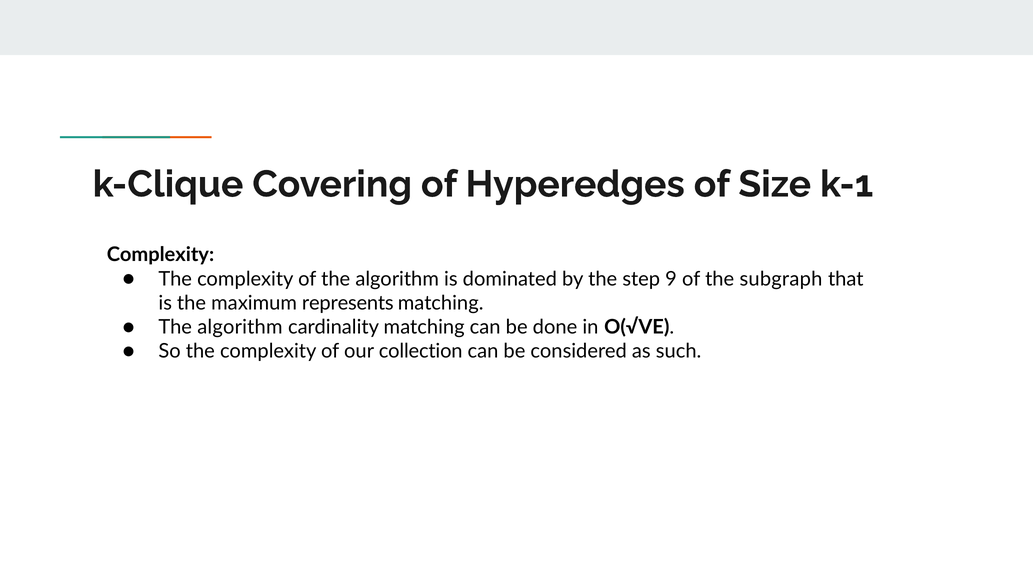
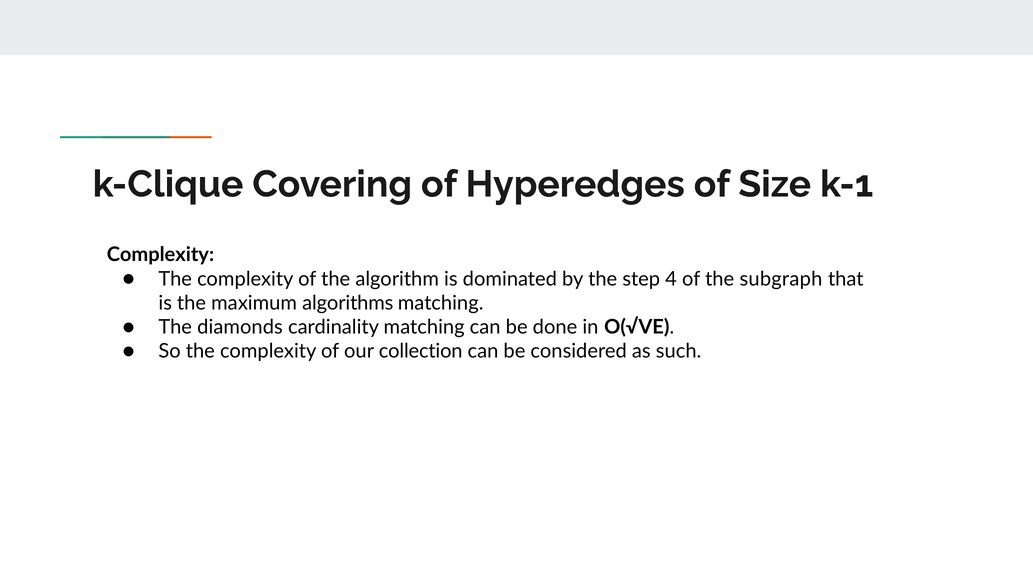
9: 9 -> 4
represents: represents -> algorithms
algorithm at (240, 327): algorithm -> diamonds
